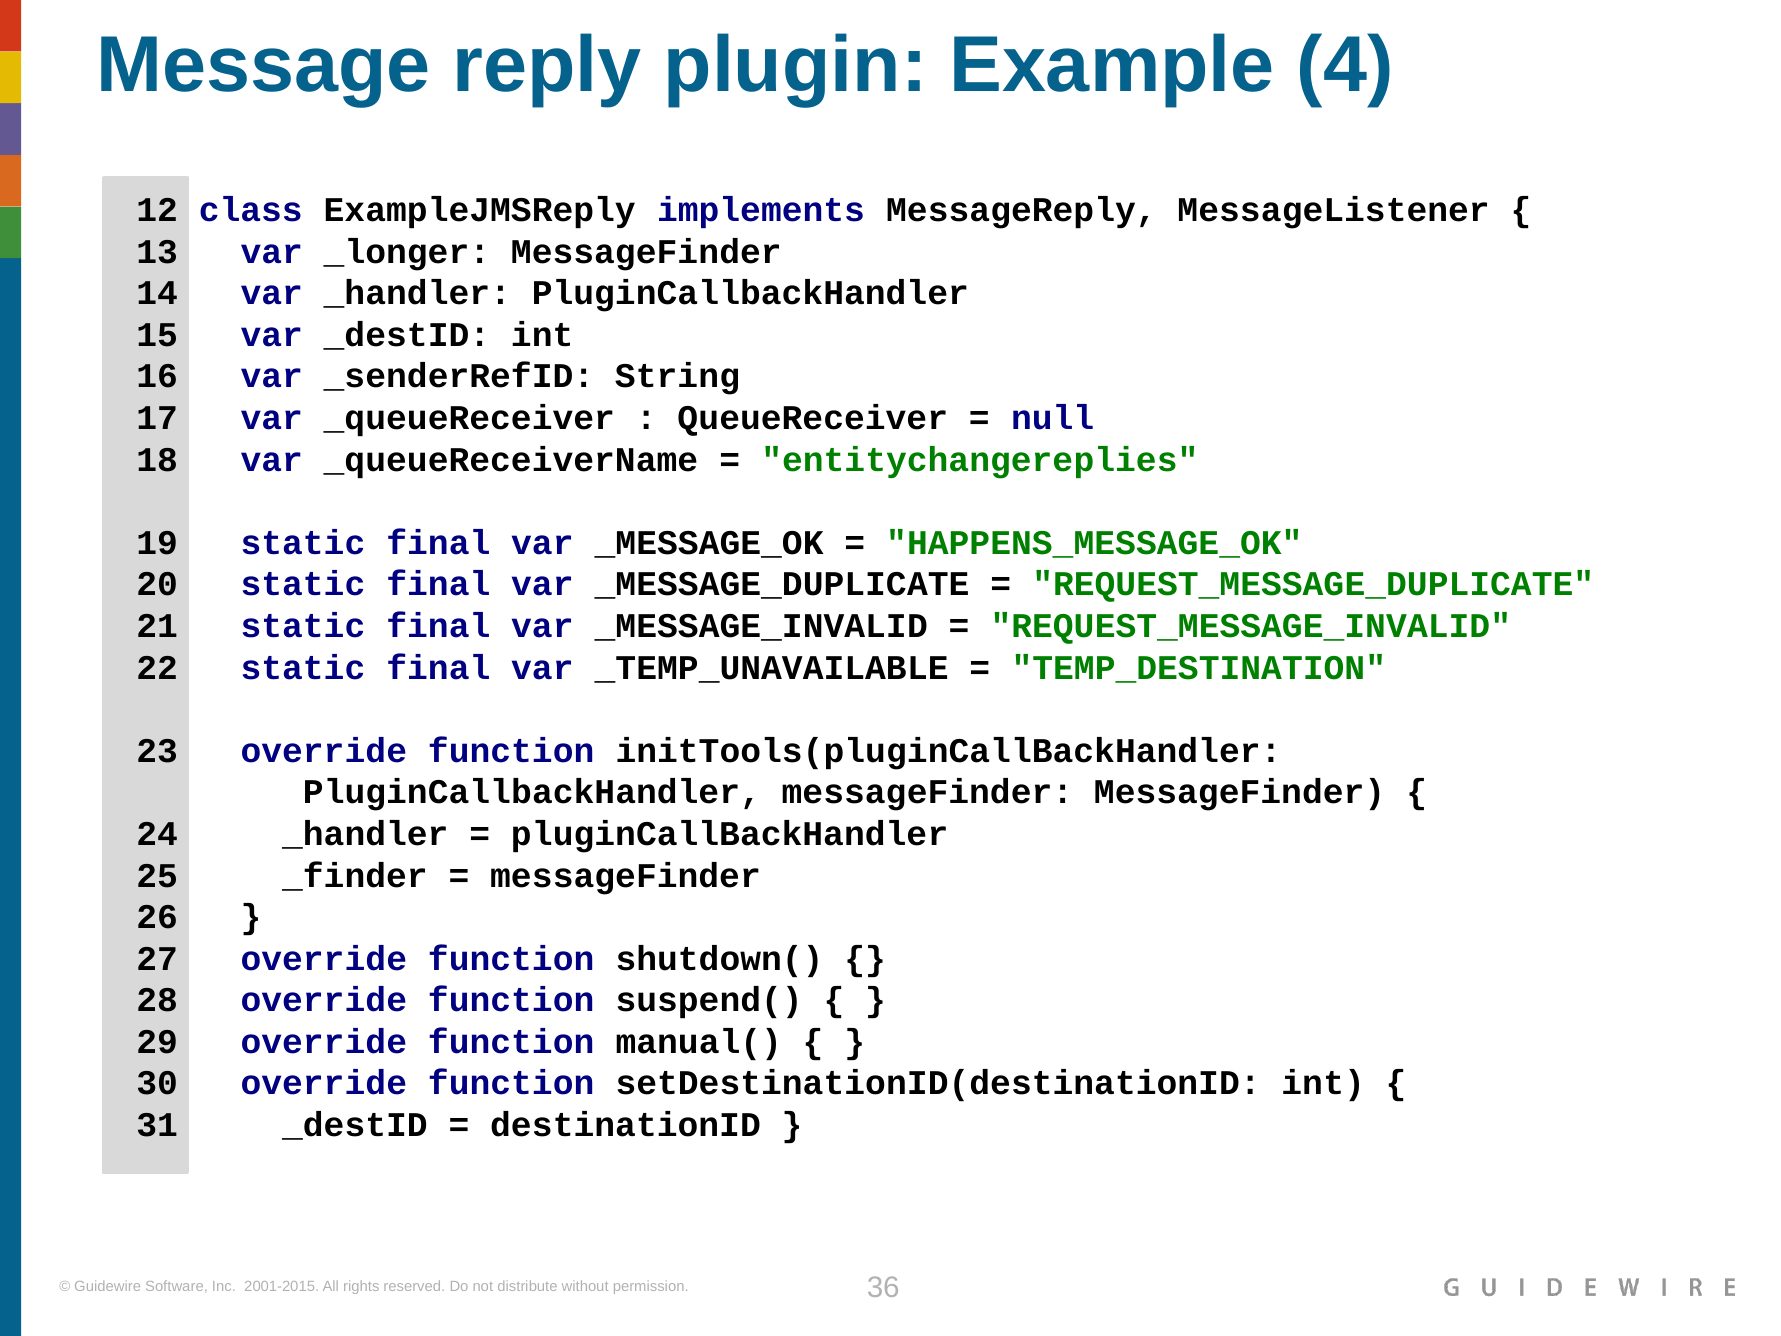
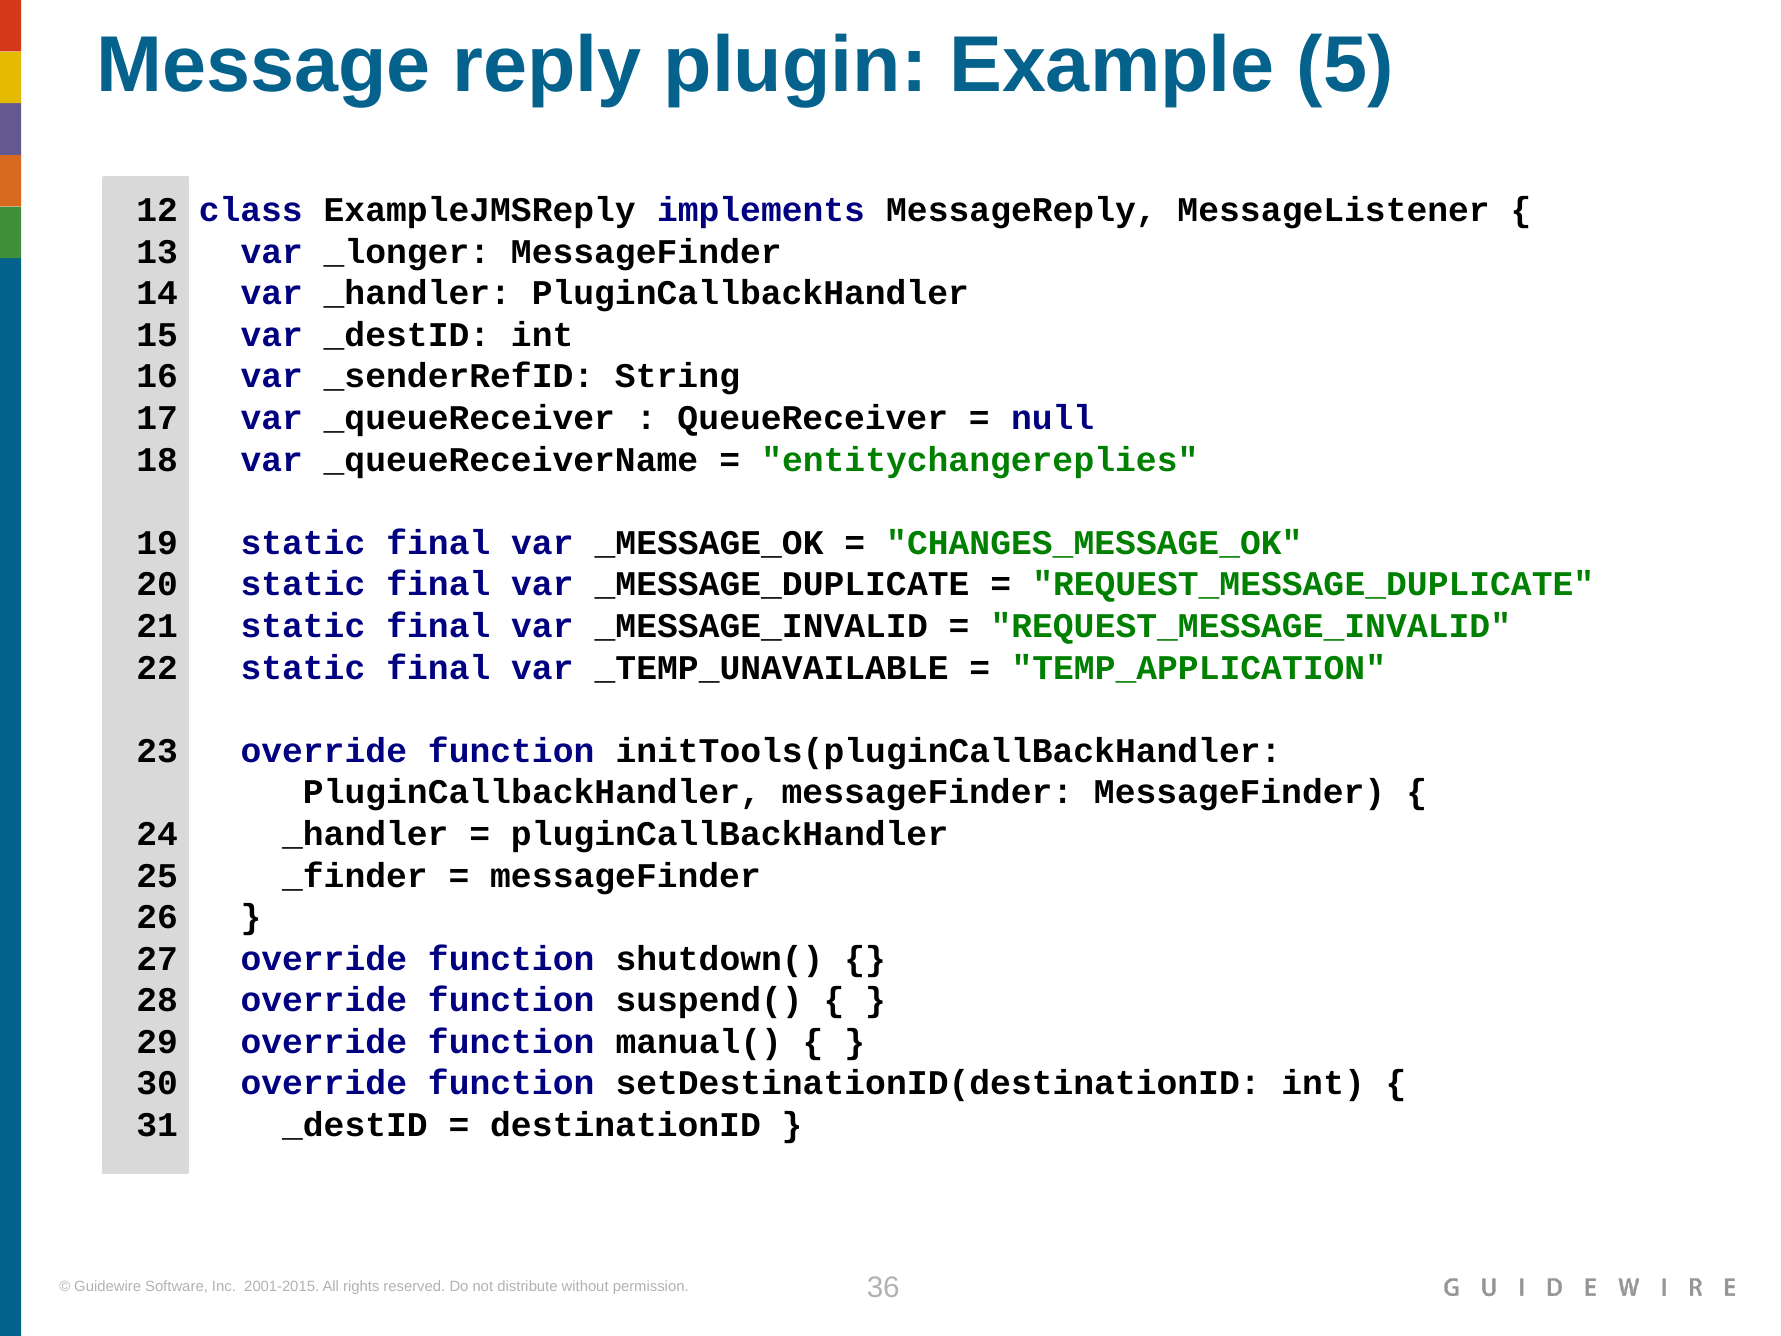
4: 4 -> 5
HAPPENS_MESSAGE_OK: HAPPENS_MESSAGE_OK -> CHANGES_MESSAGE_OK
TEMP_DESTINATION: TEMP_DESTINATION -> TEMP_APPLICATION
